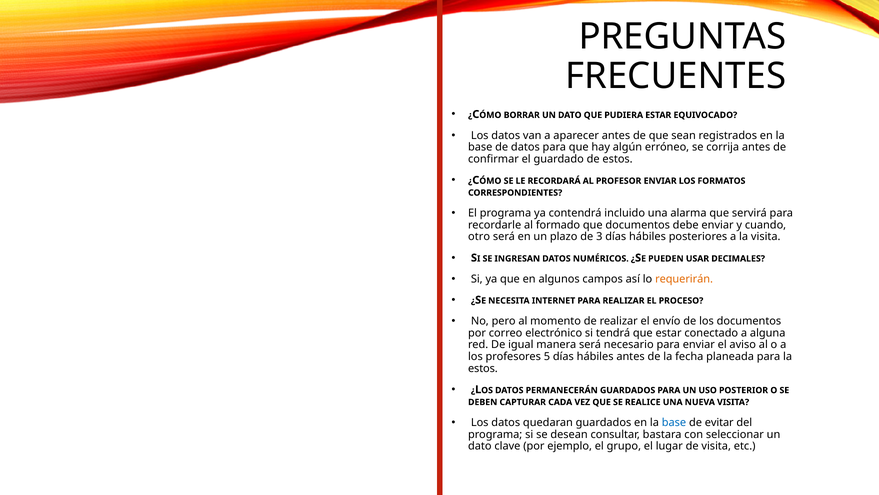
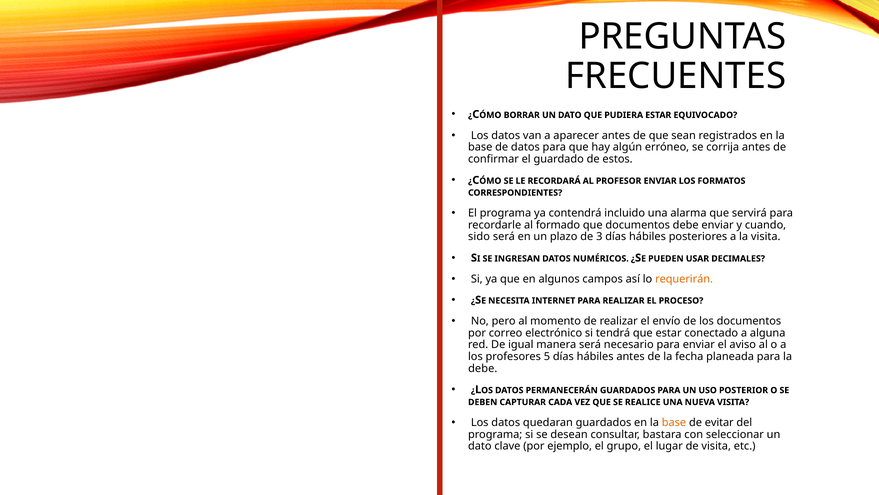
otro: otro -> sido
estos at (483, 368): estos -> debe
base at (674, 422) colour: blue -> orange
